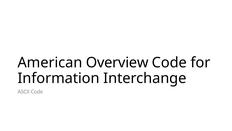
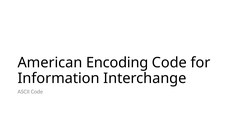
Overview: Overview -> Encoding
